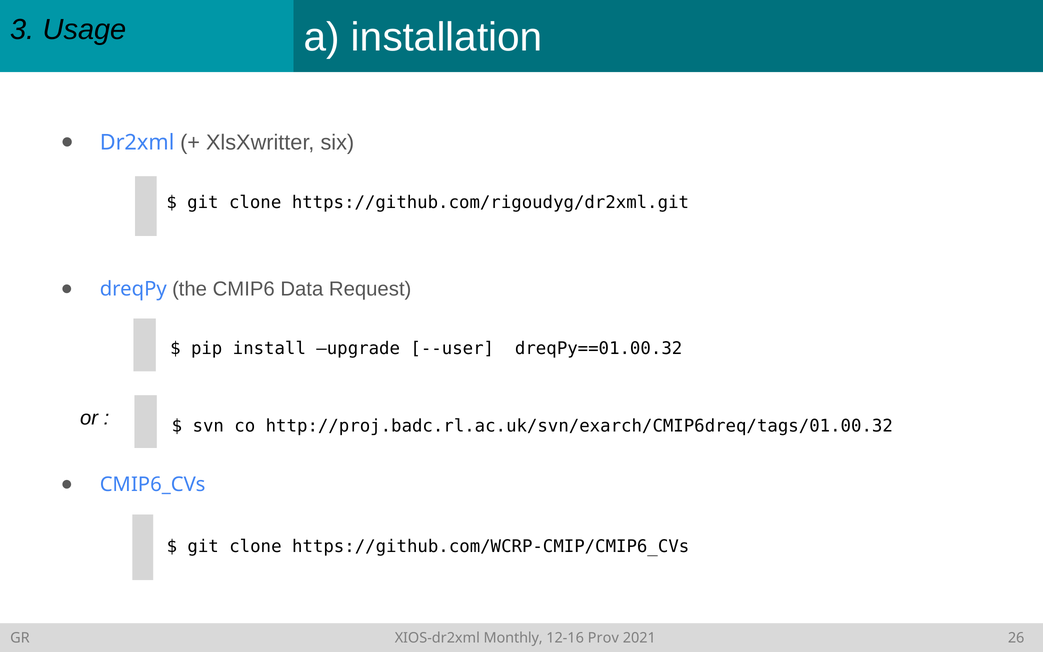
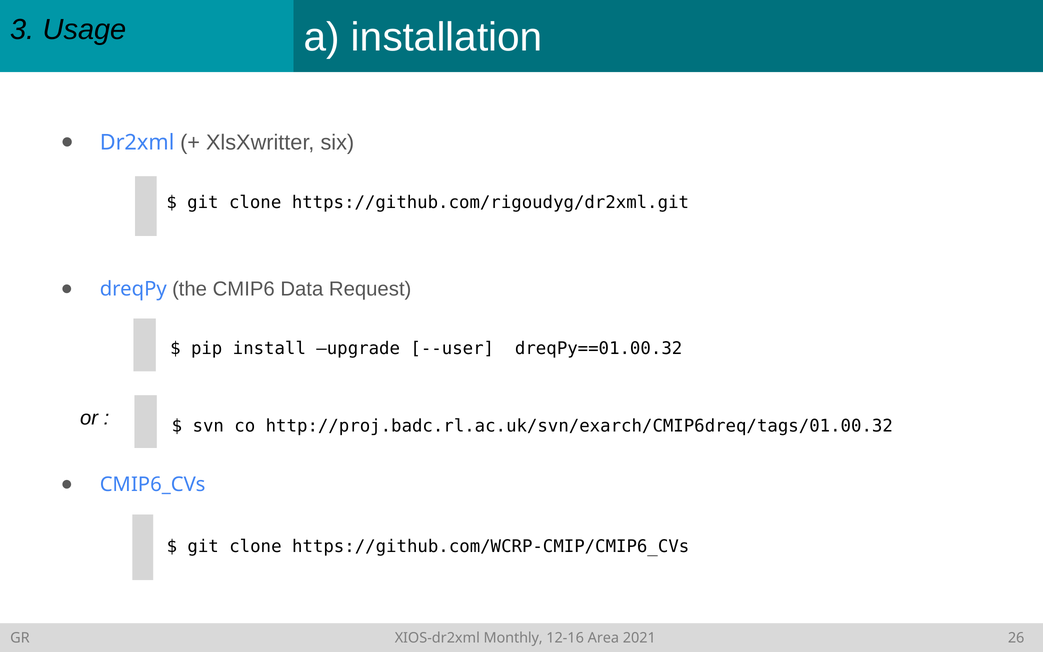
Prov: Prov -> Area
